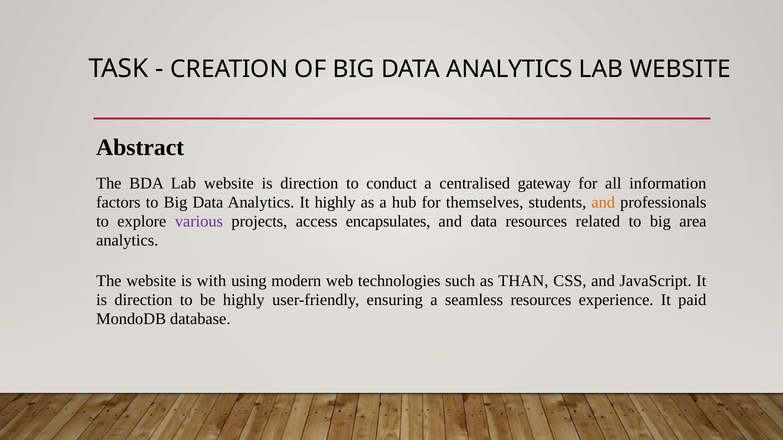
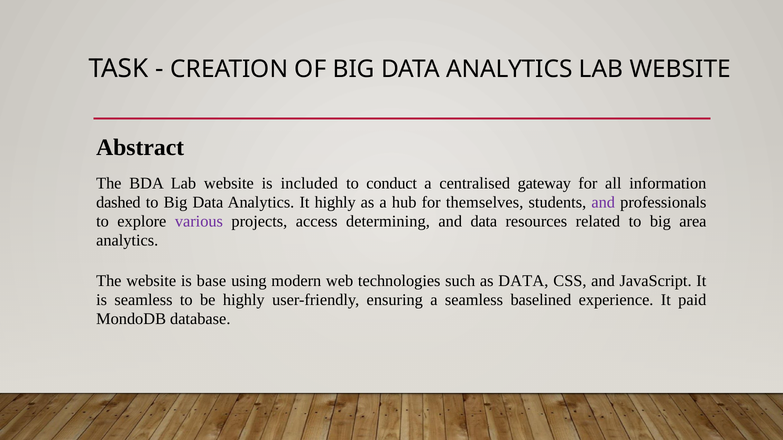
website is direction: direction -> included
factors: factors -> dashed
and at (603, 203) colour: orange -> purple
encapsulates: encapsulates -> determining
with: with -> base
as THAN: THAN -> DATA
direction at (143, 300): direction -> seamless
seamless resources: resources -> baselined
